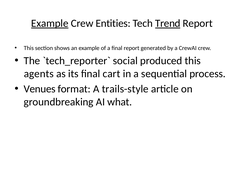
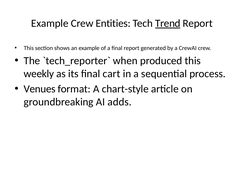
Example at (50, 23) underline: present -> none
social: social -> when
agents: agents -> weekly
trails-style: trails-style -> chart-style
what: what -> adds
